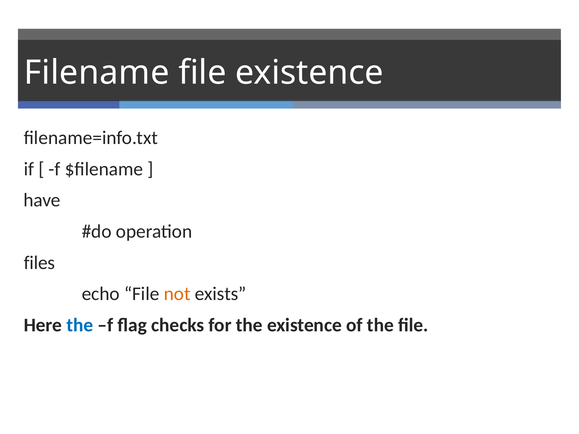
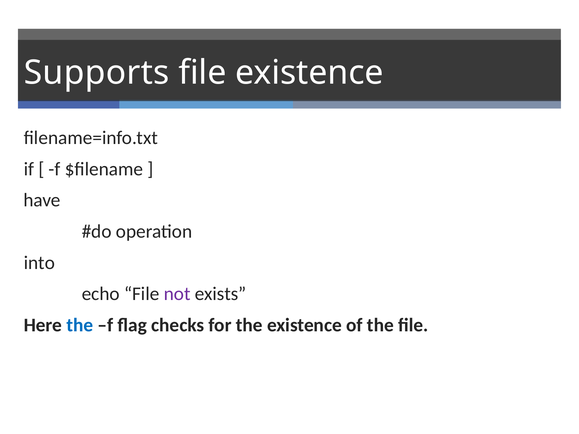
Filename: Filename -> Supports
files: files -> into
not colour: orange -> purple
